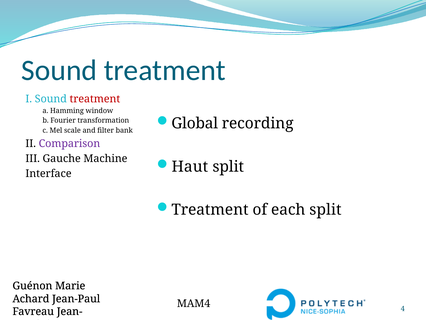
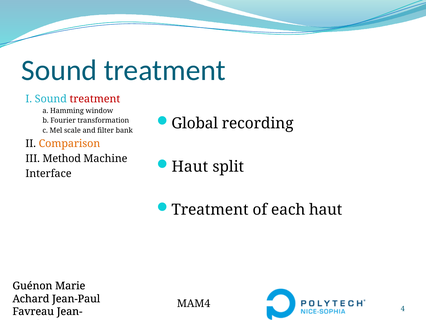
Comparison colour: purple -> orange
Gauche: Gauche -> Method
each split: split -> haut
